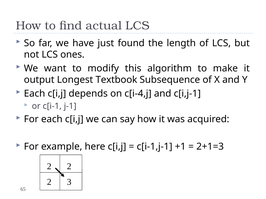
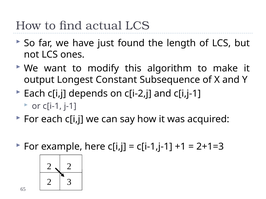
Textbook: Textbook -> Constant
c[i-4,j: c[i-4,j -> c[i-2,j
